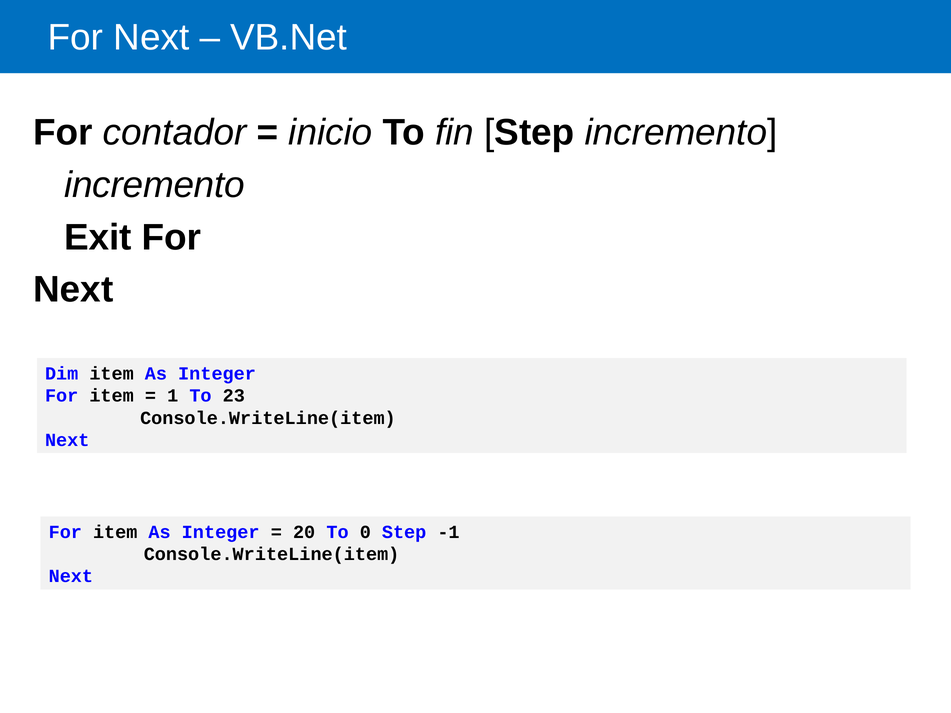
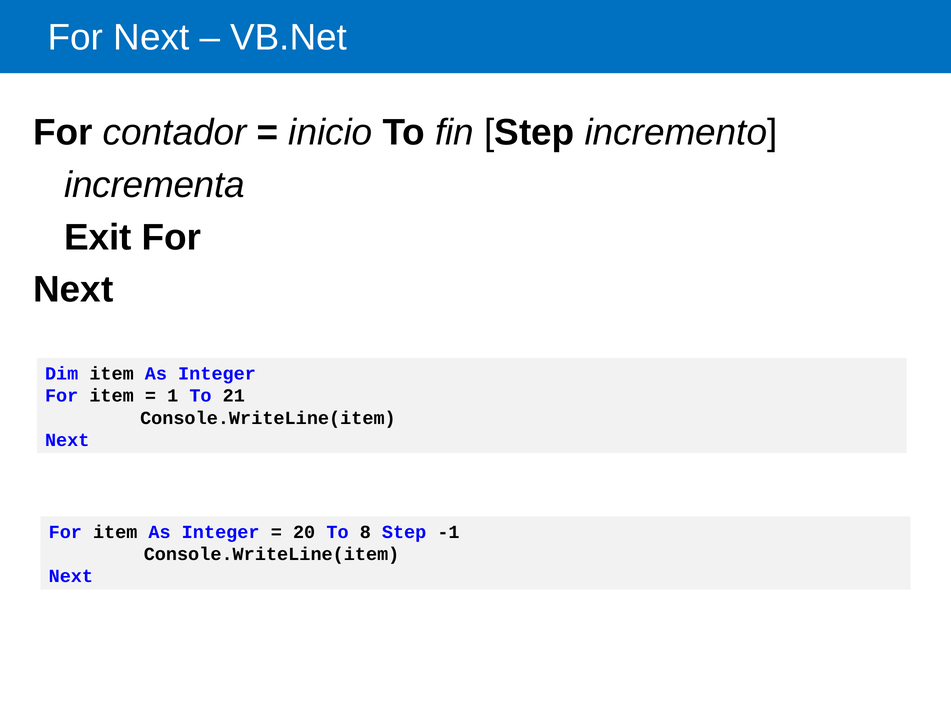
incremento at (154, 185): incremento -> incrementa
23: 23 -> 21
0: 0 -> 8
